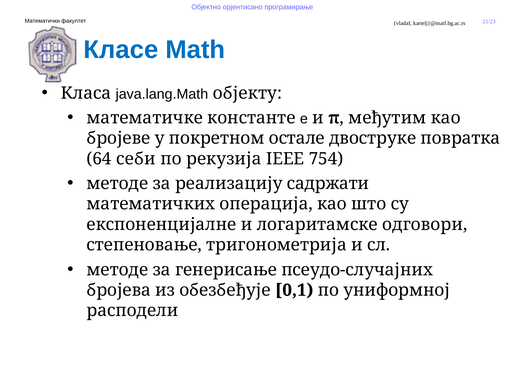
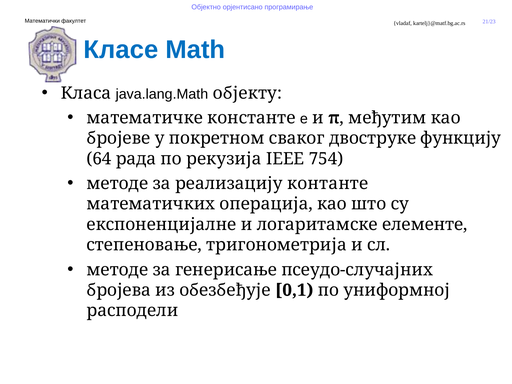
остале: остале -> сваког
повратка: повратка -> функцију
себи: себи -> рада
садржати: садржати -> контанте
одговори: одговори -> елементе
